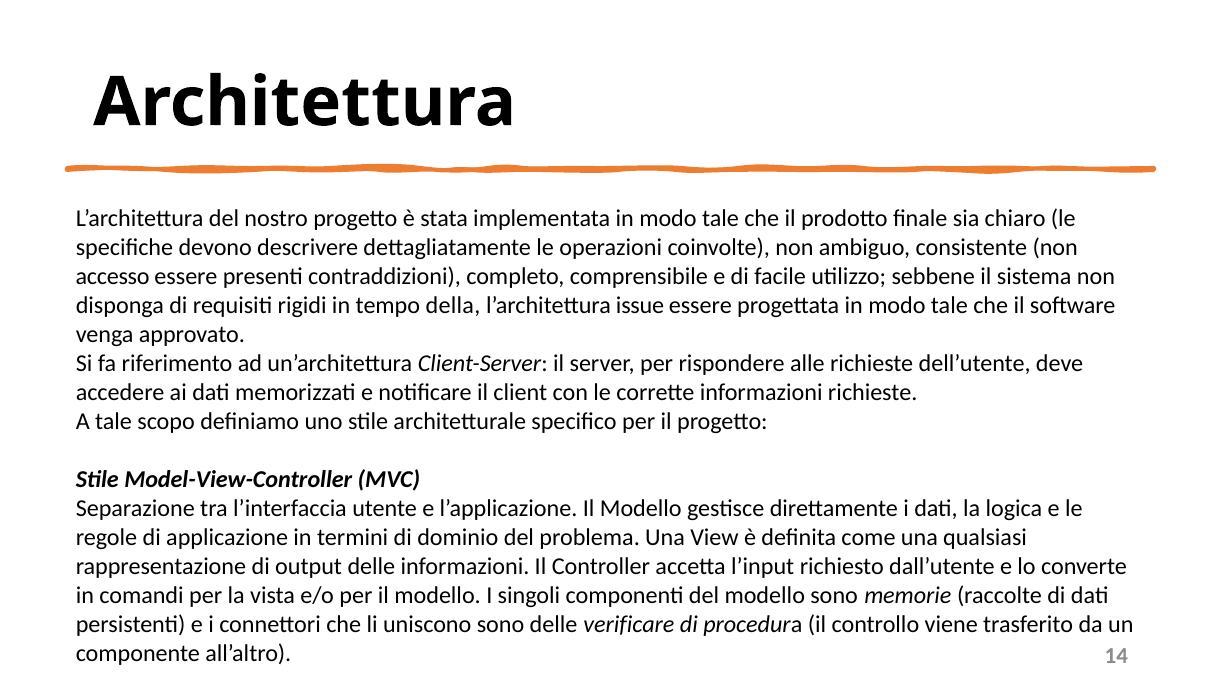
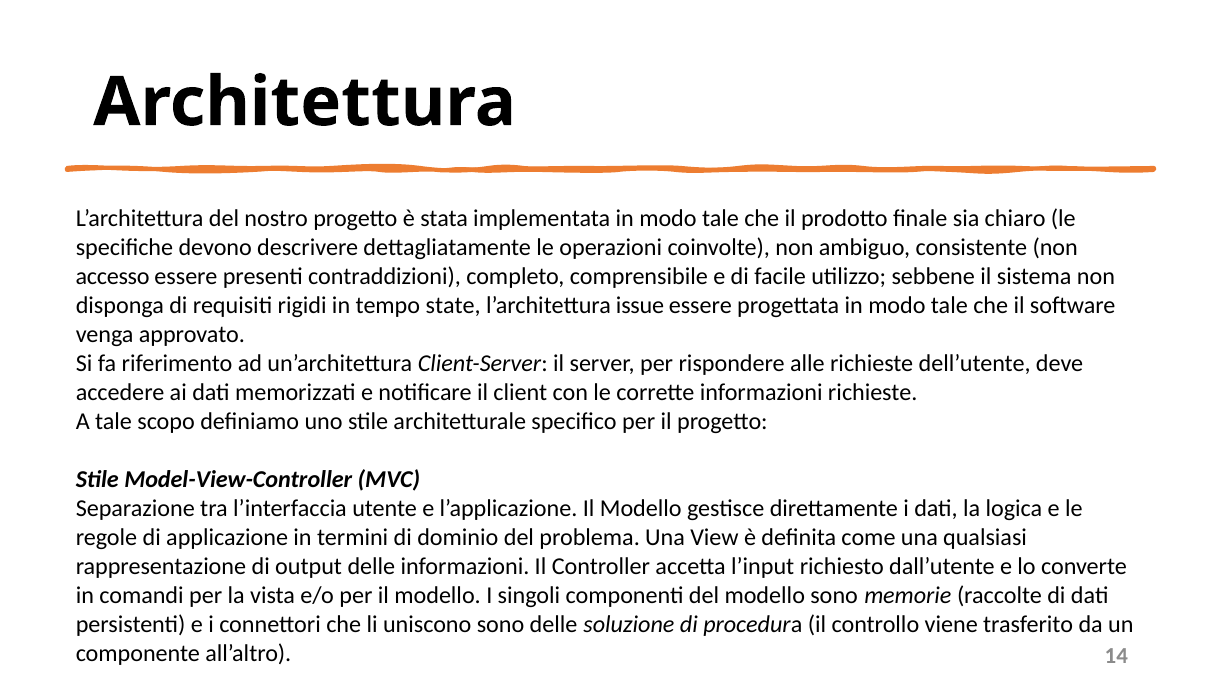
della: della -> state
verificare: verificare -> soluzione
